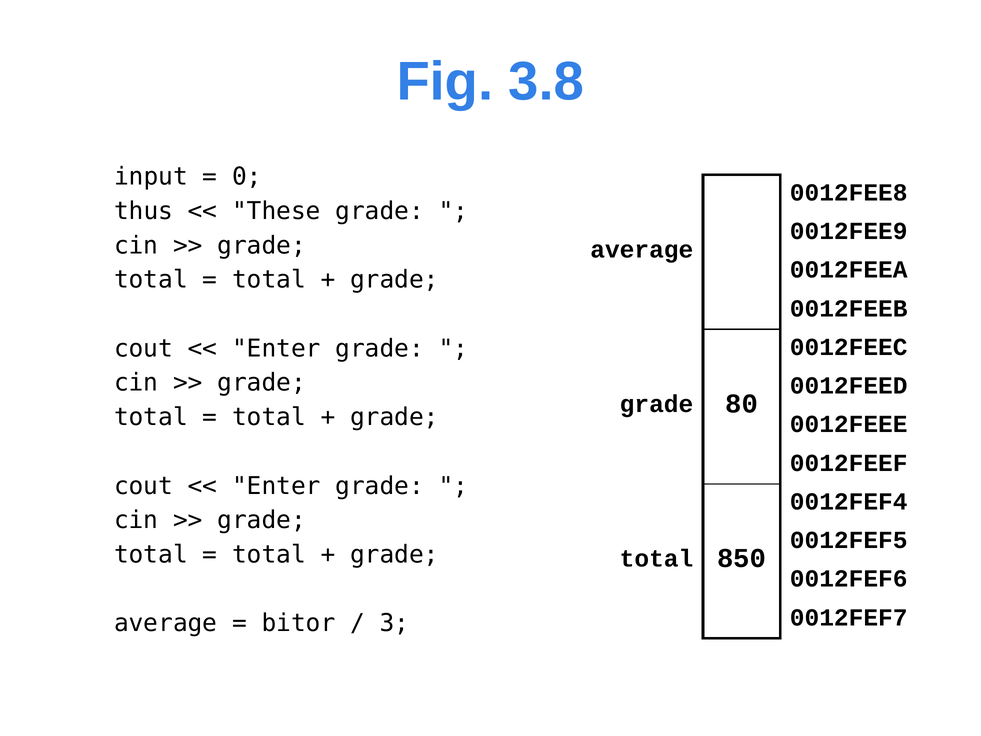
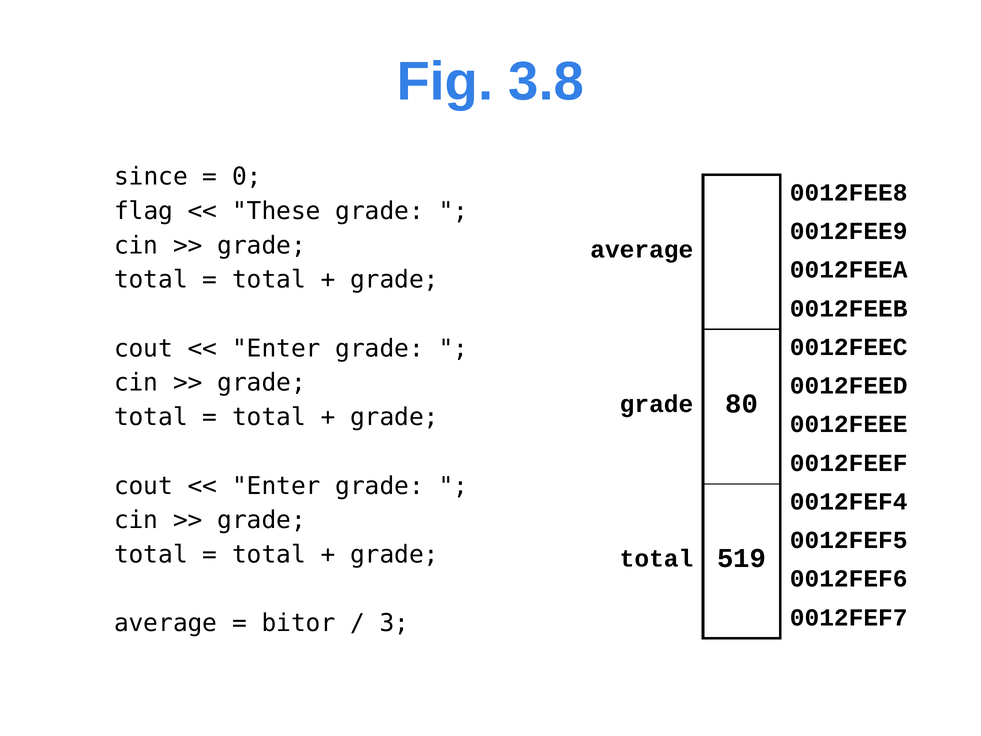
input: input -> since
thus: thus -> flag
850: 850 -> 519
